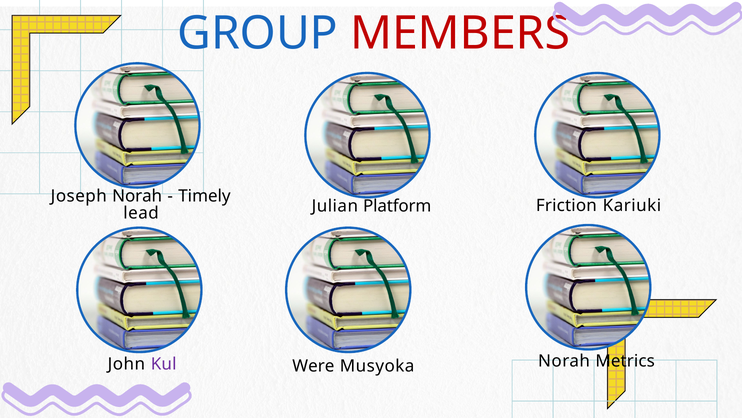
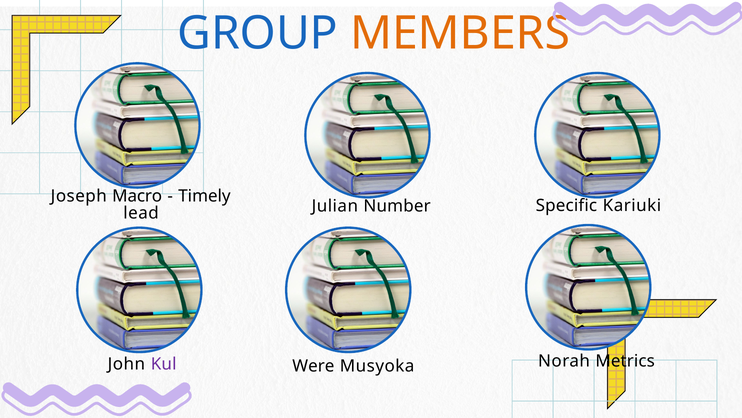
MEMBERS colour: red -> orange
Joseph Norah: Norah -> Macro
Platform: Platform -> Number
Friction: Friction -> Specific
